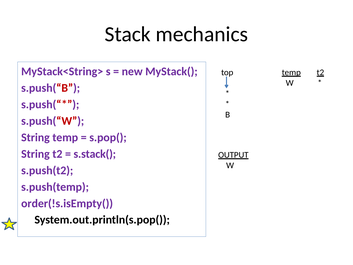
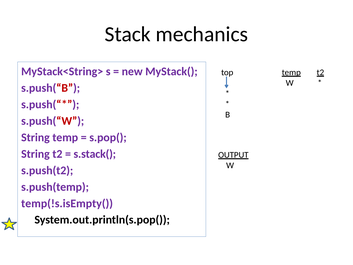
order(!s.isEmpty(: order(!s.isEmpty( -> temp(!s.isEmpty(
